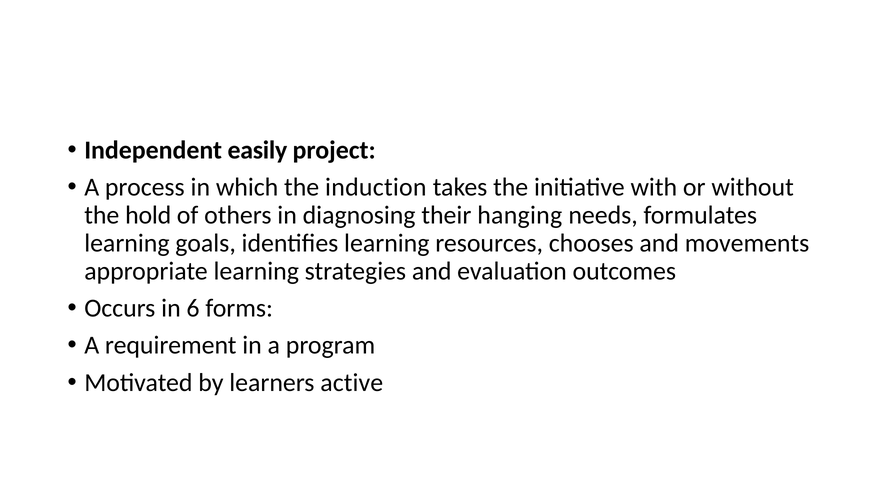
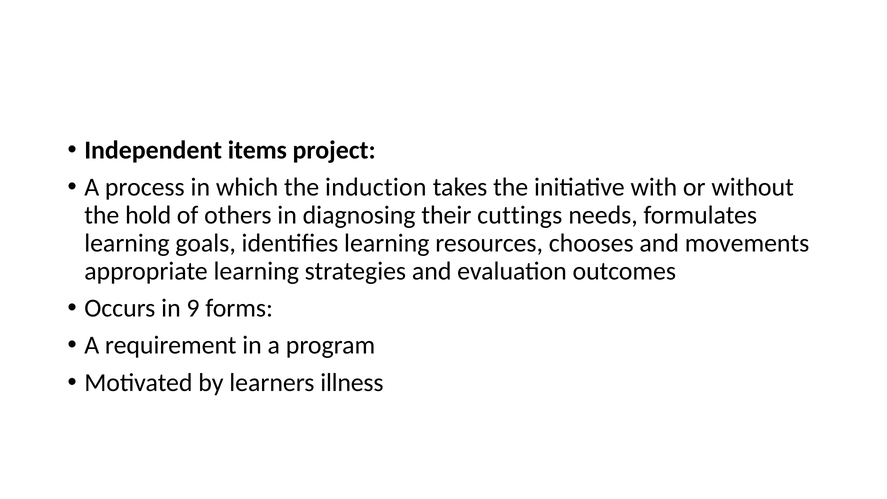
easily: easily -> items
hanging: hanging -> cuttings
6: 6 -> 9
active: active -> illness
